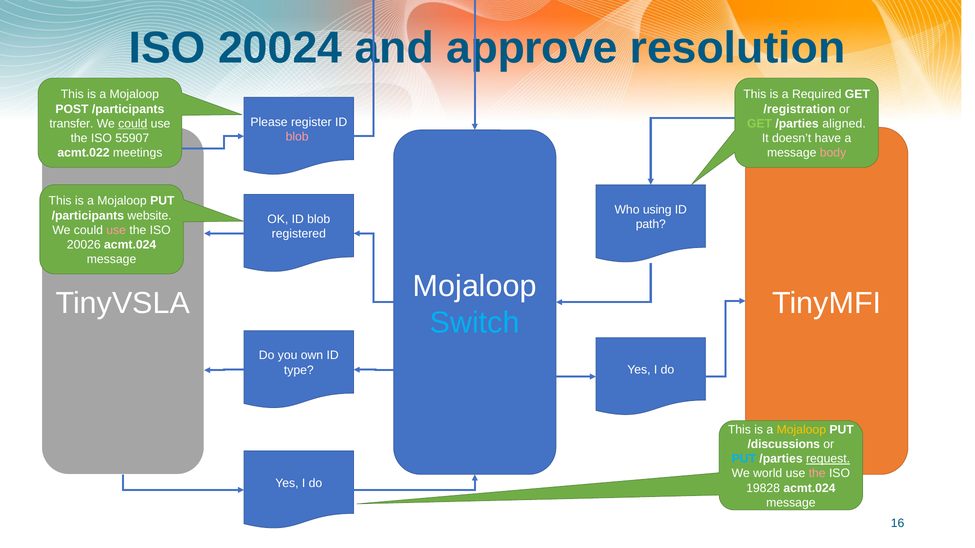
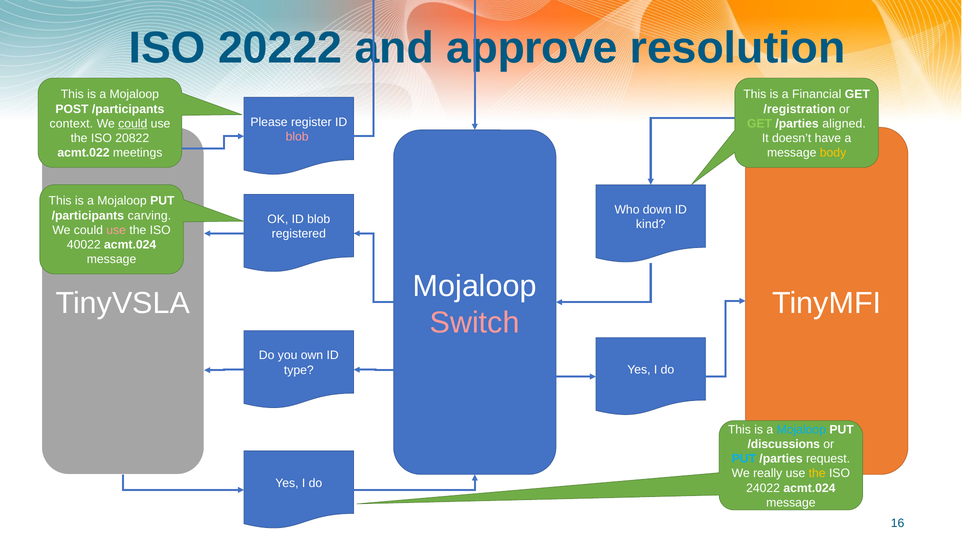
20024: 20024 -> 20222
Required: Required -> Financial
transfer: transfer -> context
55907: 55907 -> 20822
body colour: pink -> yellow
using: using -> down
website: website -> carving
path: path -> kind
20026: 20026 -> 40022
Switch colour: light blue -> pink
Mojaloop at (801, 430) colour: yellow -> light blue
request underline: present -> none
world: world -> really
the at (817, 474) colour: pink -> yellow
19828: 19828 -> 24022
